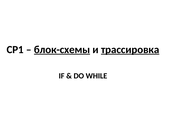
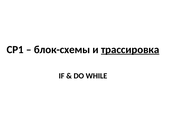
блок-схемы underline: present -> none
